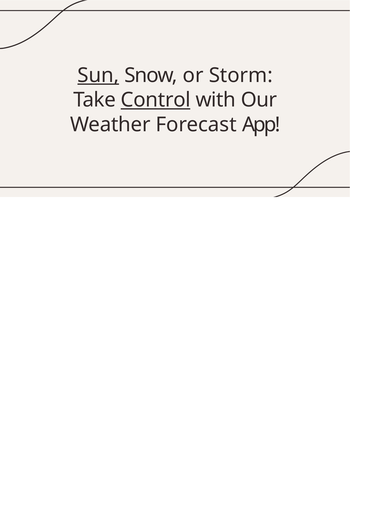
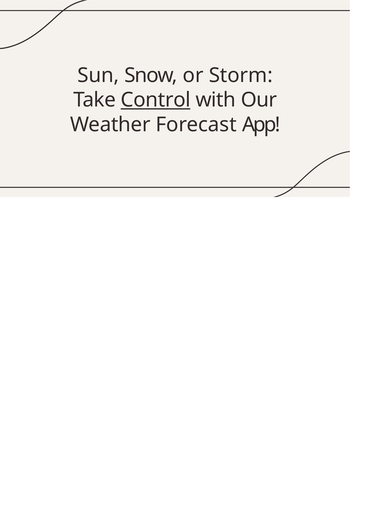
Sun underline: present -> none
